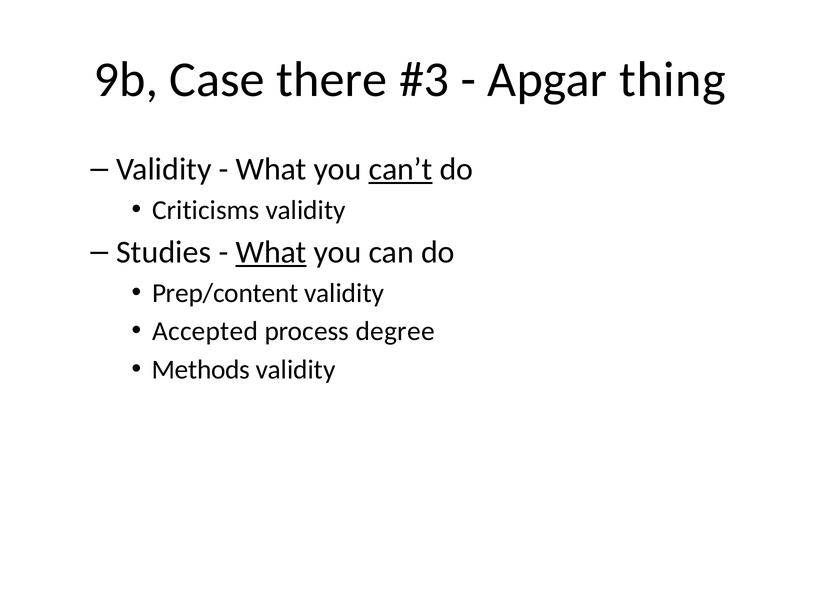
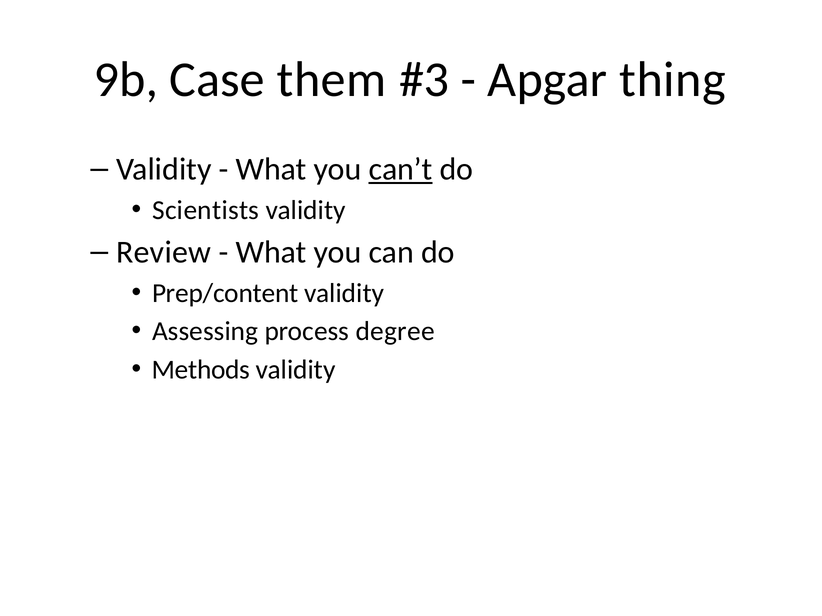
there: there -> them
Criticisms: Criticisms -> Scientists
Studies: Studies -> Review
What at (271, 253) underline: present -> none
Accepted: Accepted -> Assessing
